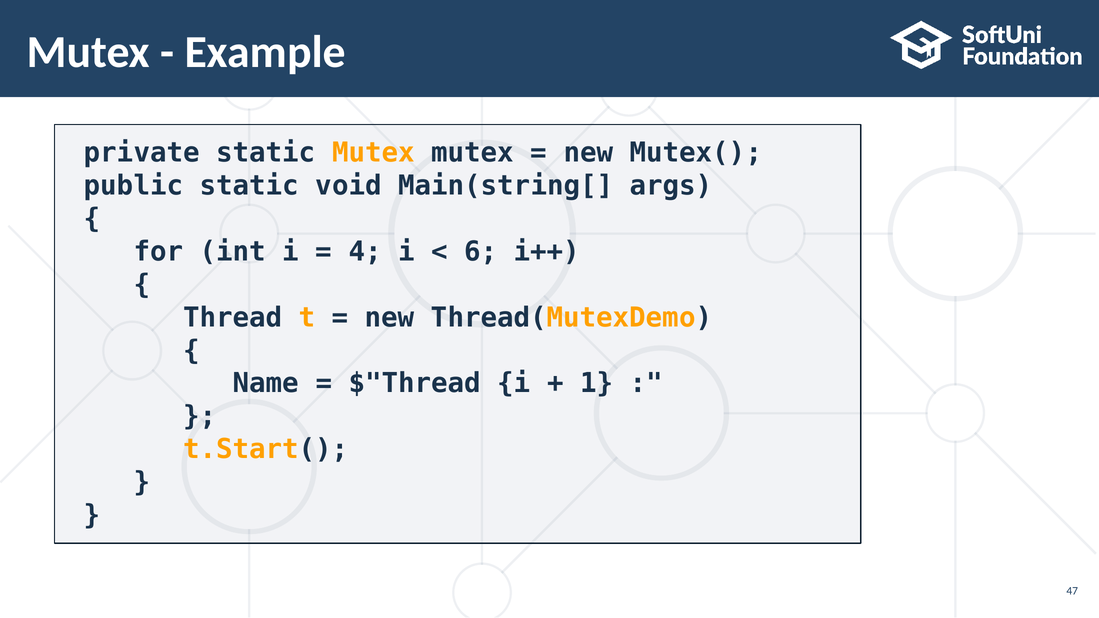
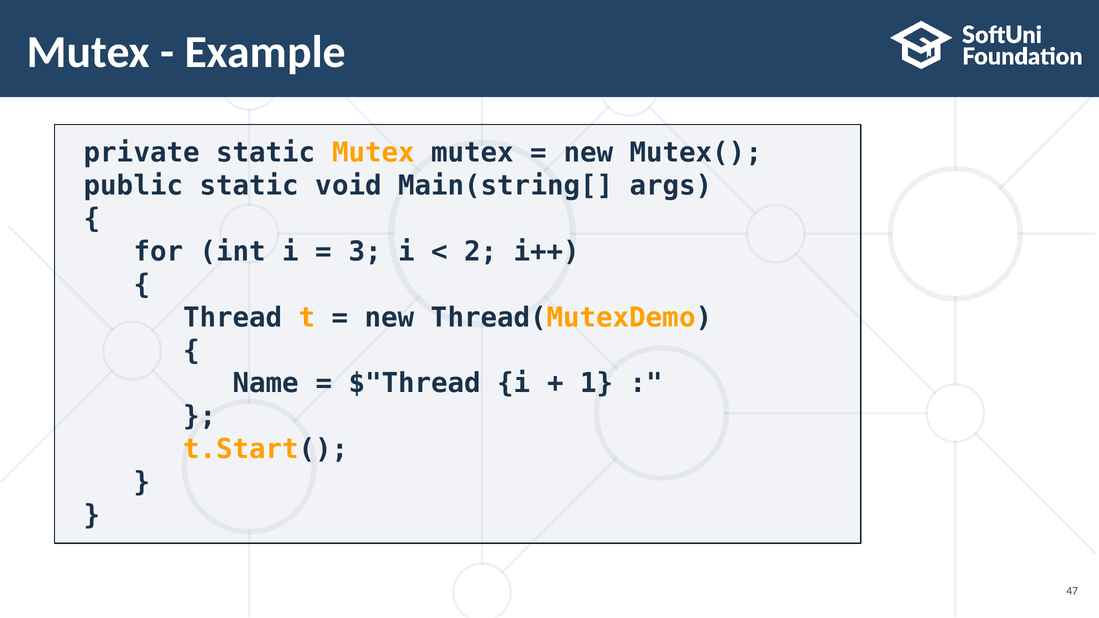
4: 4 -> 3
6: 6 -> 2
